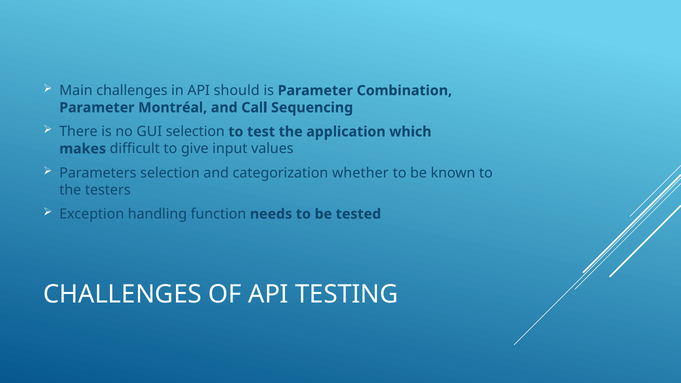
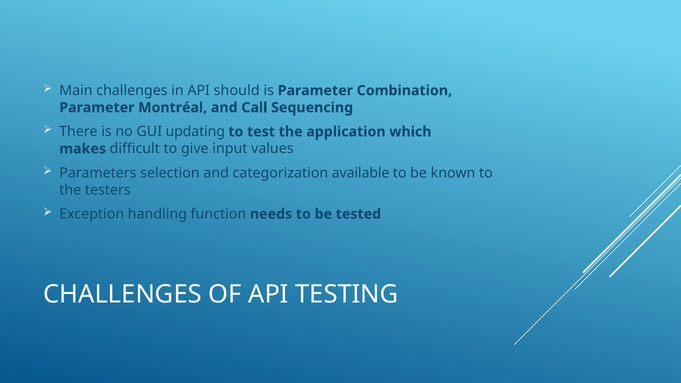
GUI selection: selection -> updating
whether: whether -> available
